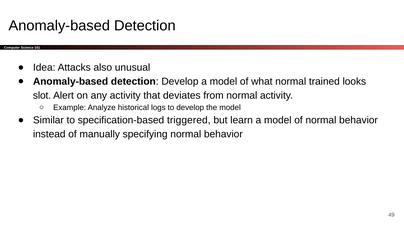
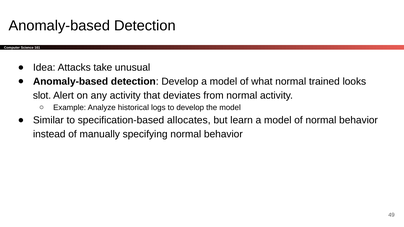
also: also -> take
triggered: triggered -> allocates
